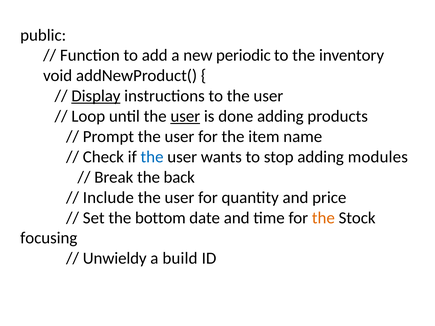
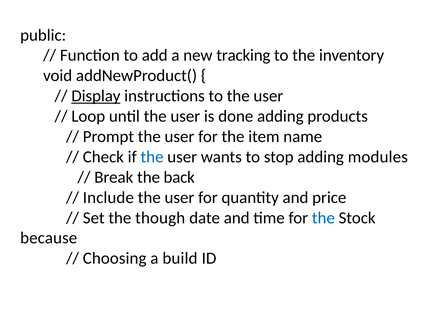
periodic: periodic -> tracking
user at (185, 116) underline: present -> none
bottom: bottom -> though
the at (323, 218) colour: orange -> blue
focusing: focusing -> because
Unwieldy: Unwieldy -> Choosing
